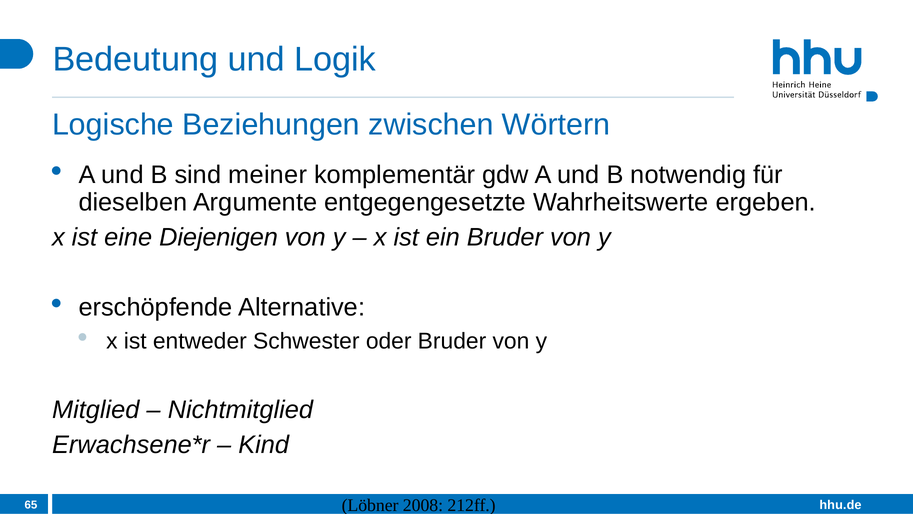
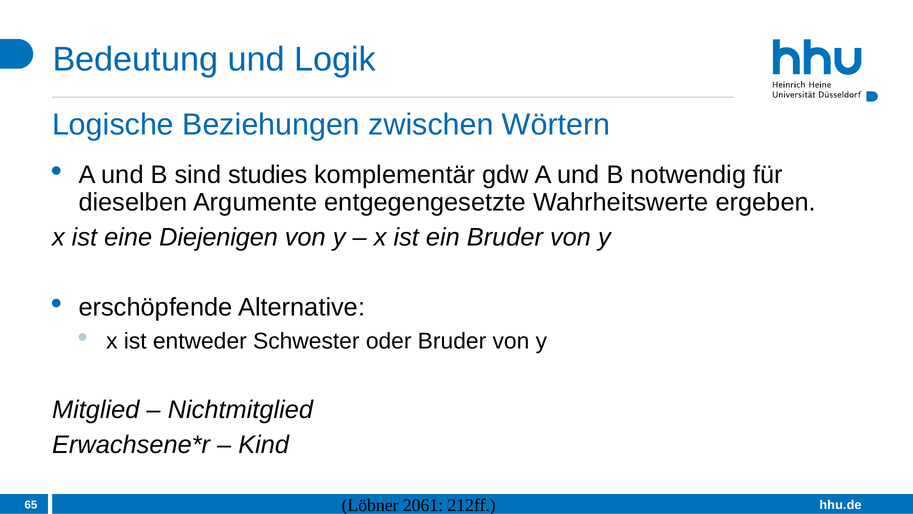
meiner: meiner -> studies
2008: 2008 -> 2061
